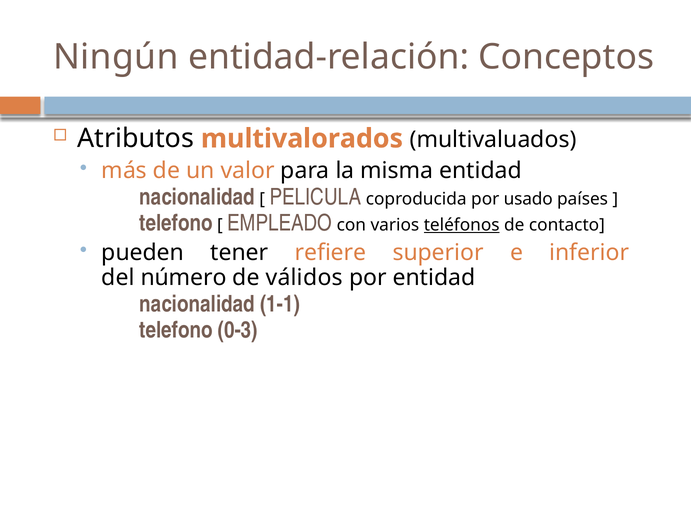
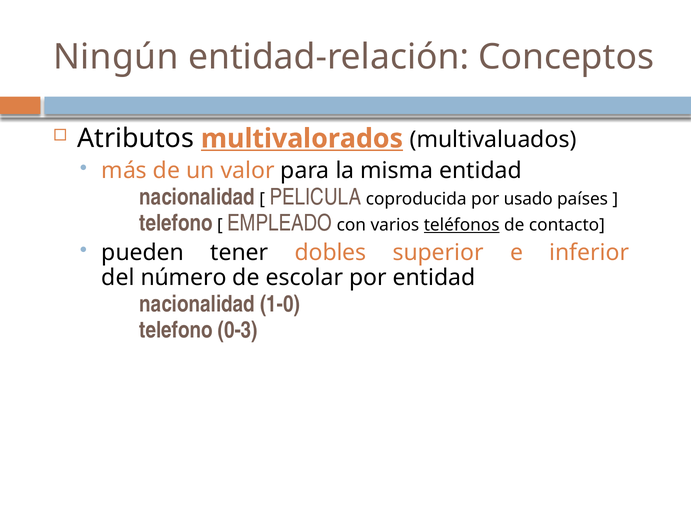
multivalorados underline: none -> present
refiere: refiere -> dobles
válidos: válidos -> escolar
1-1: 1-1 -> 1-0
